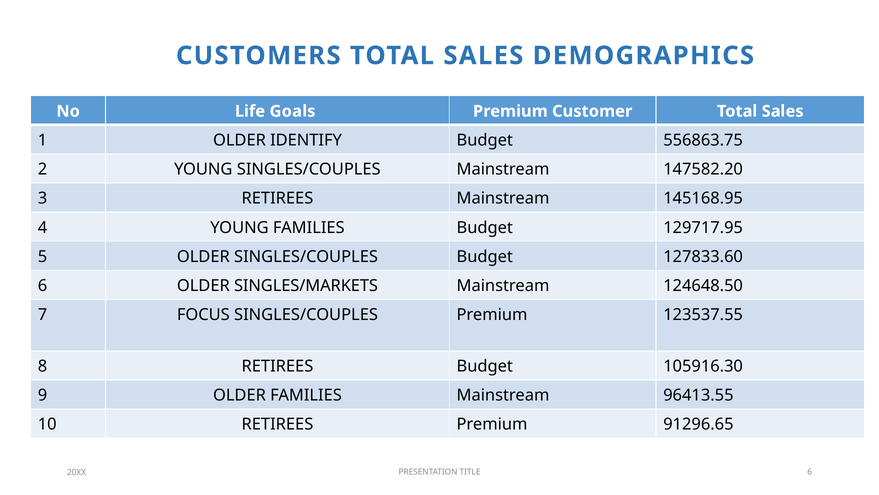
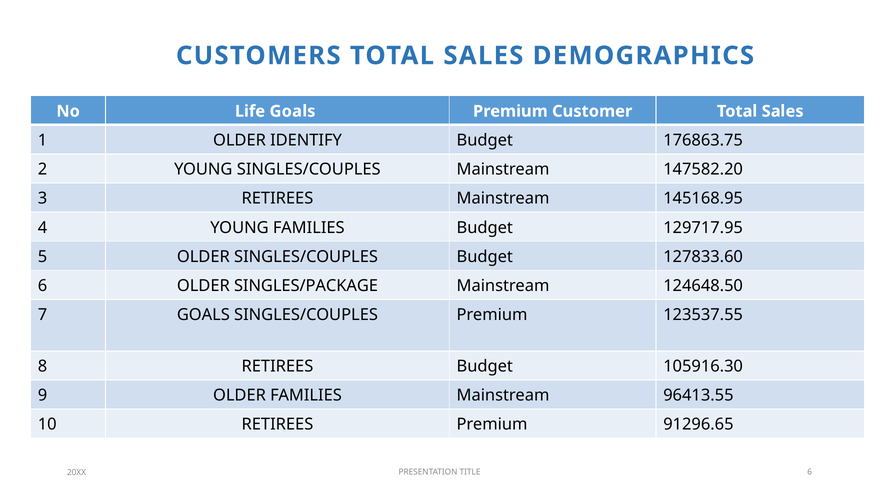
556863.75: 556863.75 -> 176863.75
SINGLES/MARKETS: SINGLES/MARKETS -> SINGLES/PACKAGE
7 FOCUS: FOCUS -> GOALS
